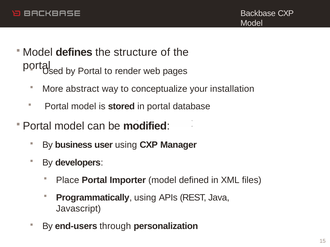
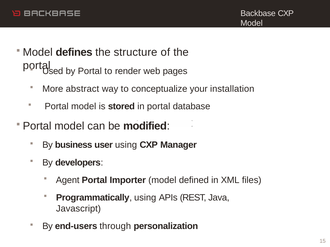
Place: Place -> Agent
